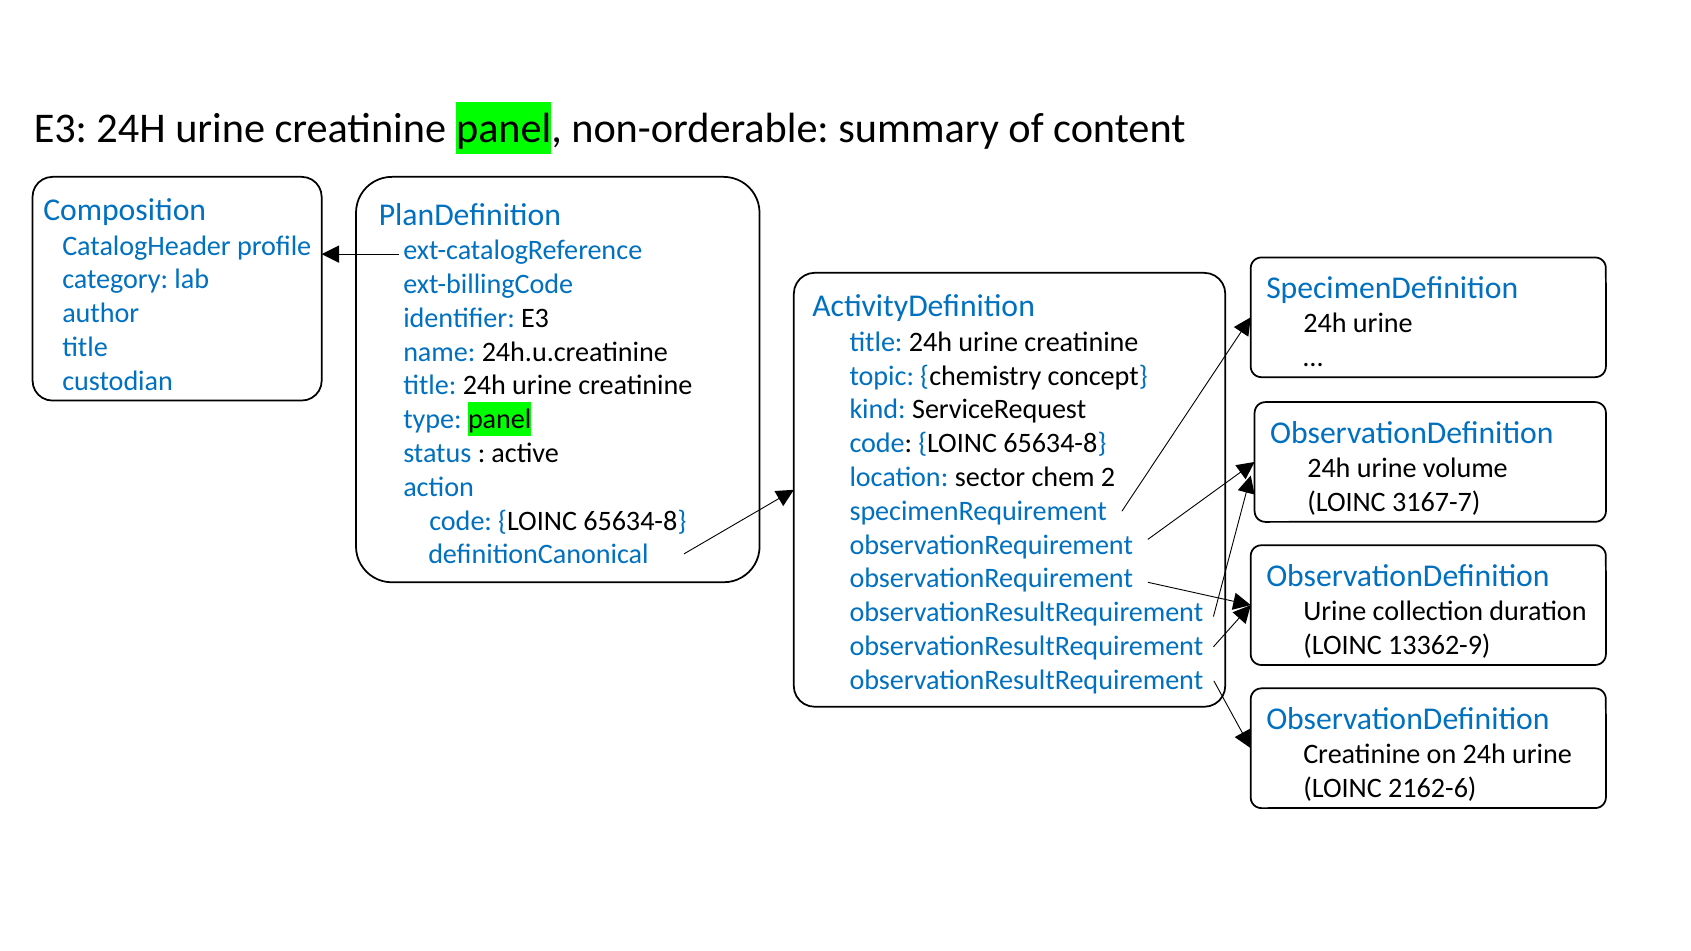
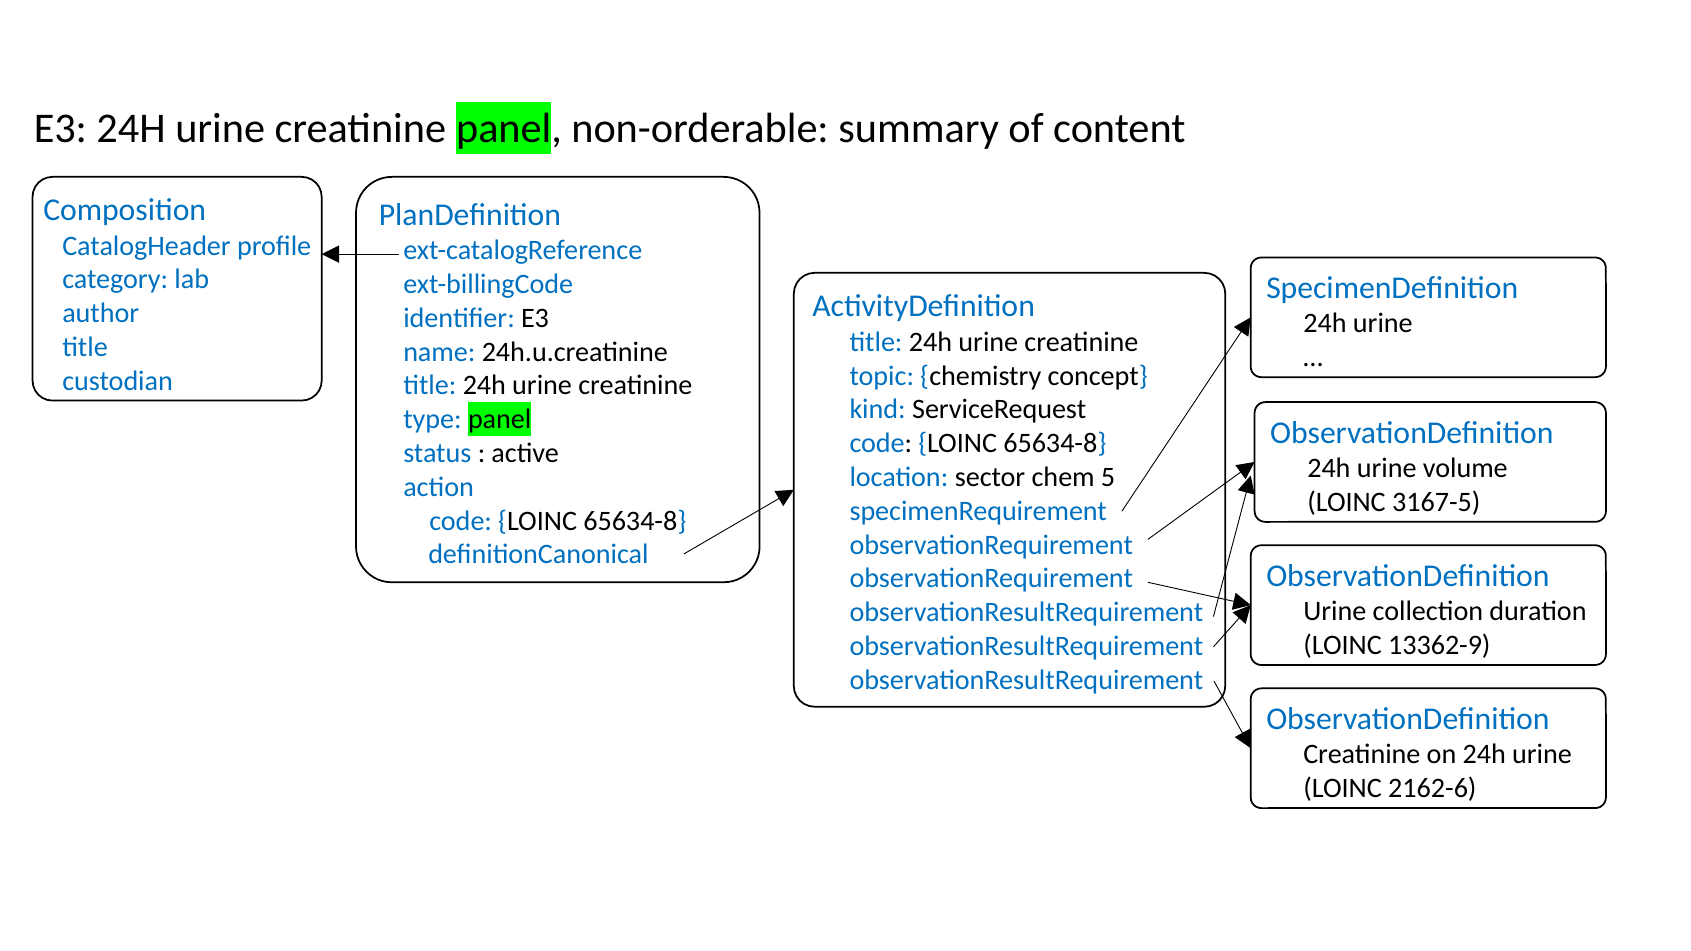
2: 2 -> 5
3167-7: 3167-7 -> 3167-5
